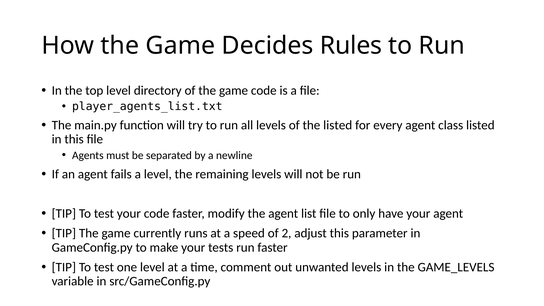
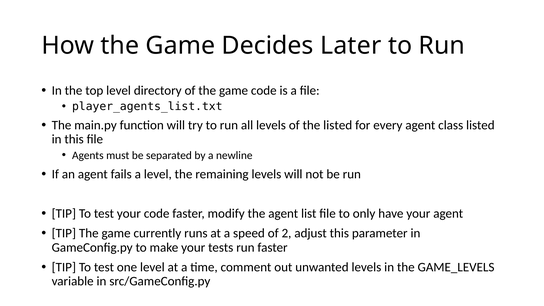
Rules: Rules -> Later
